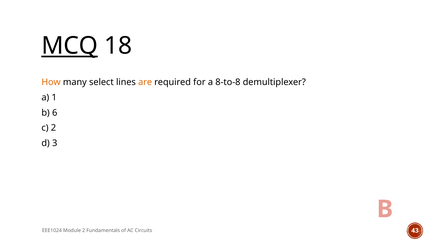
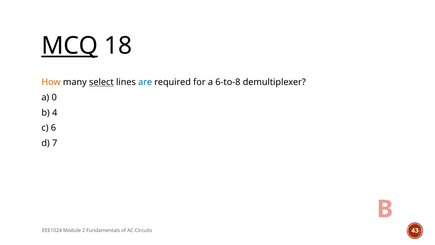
select underline: none -> present
are colour: orange -> blue
8-to-8: 8-to-8 -> 6-to-8
1: 1 -> 0
6: 6 -> 4
c 2: 2 -> 6
3: 3 -> 7
